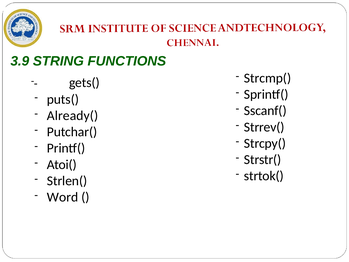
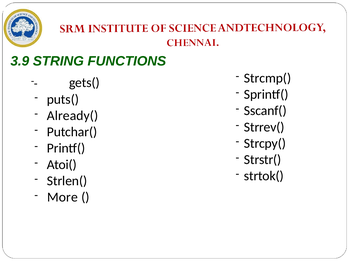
Word: Word -> More
